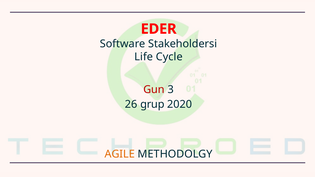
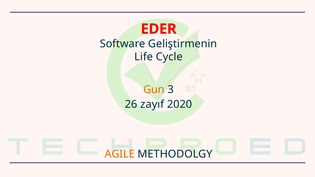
Stakeholdersi: Stakeholdersi -> Geliştirmenin
Gun colour: red -> orange
grup: grup -> zayıf
